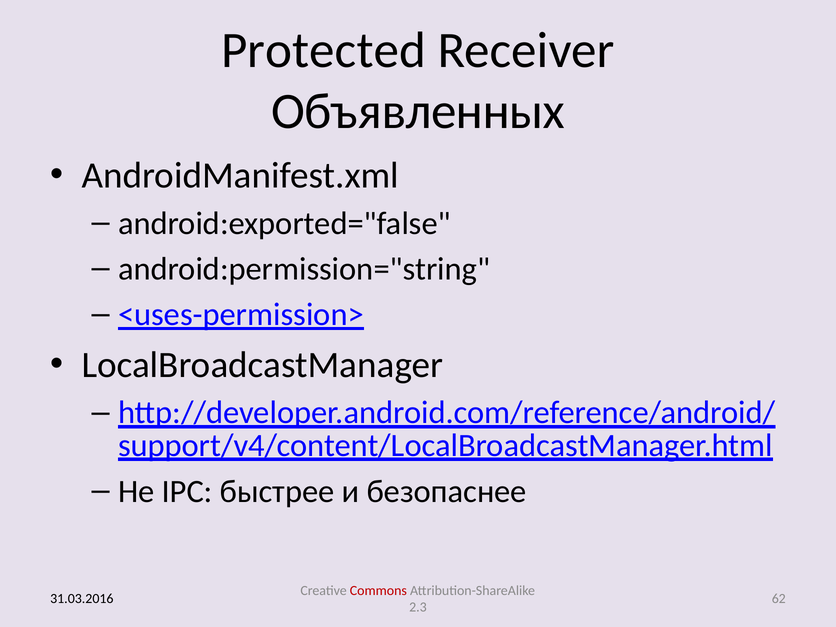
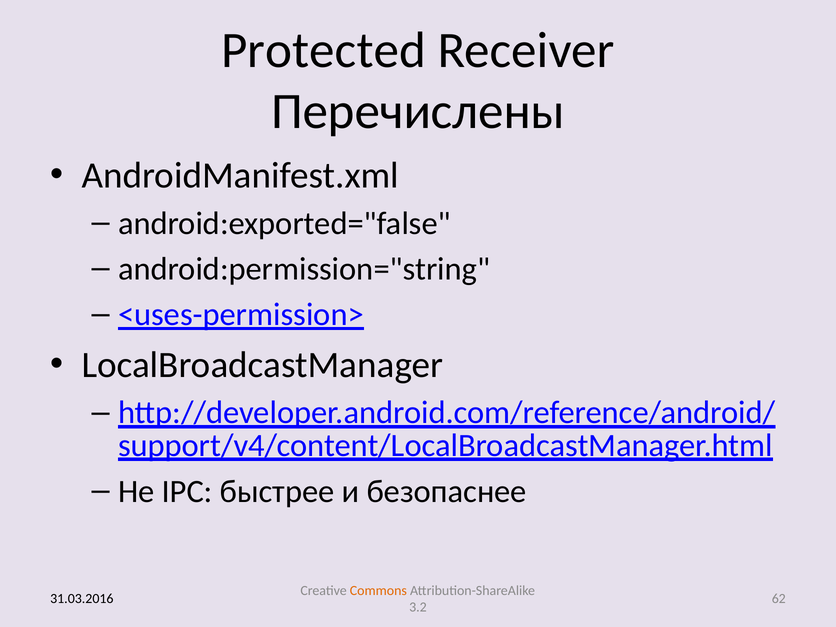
Объявленных: Объявленных -> Перечислены
Commons colour: red -> orange
2.3: 2.3 -> 3.2
